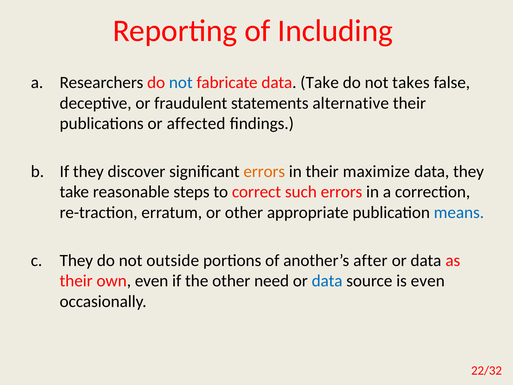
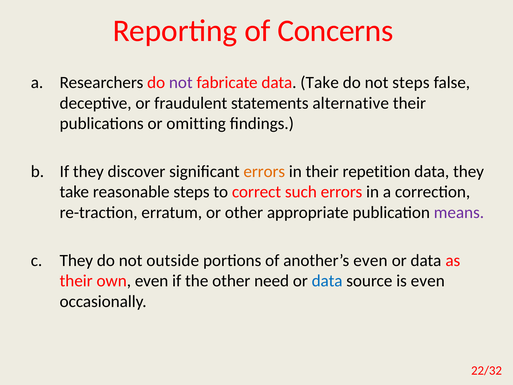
Including: Including -> Concerns
not at (181, 82) colour: blue -> purple
not takes: takes -> steps
affected: affected -> omitting
maximize: maximize -> repetition
means colour: blue -> purple
another’s after: after -> even
